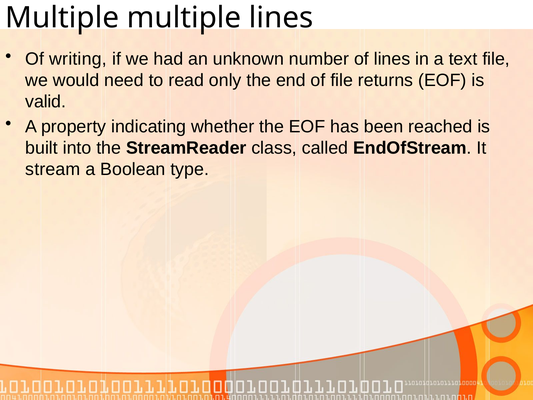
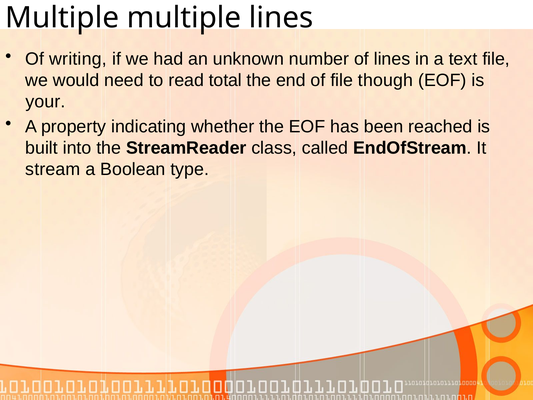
only: only -> total
returns: returns -> though
valid: valid -> your
